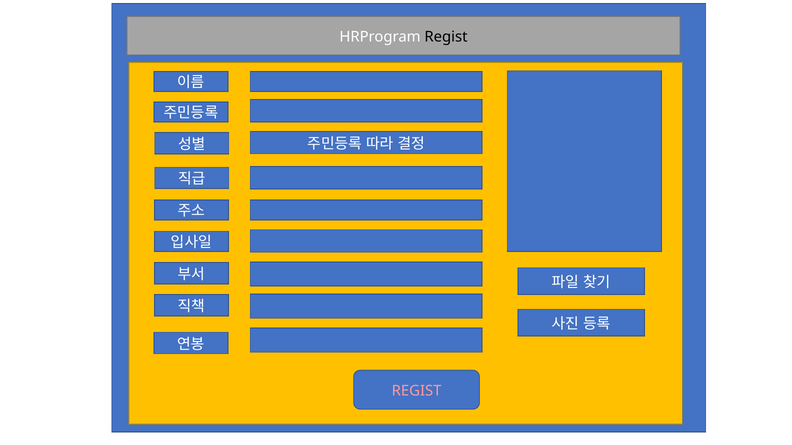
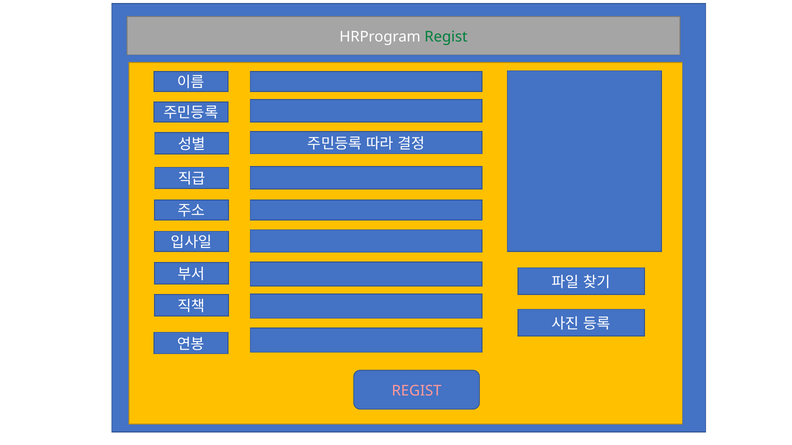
Regist at (446, 37) colour: black -> green
